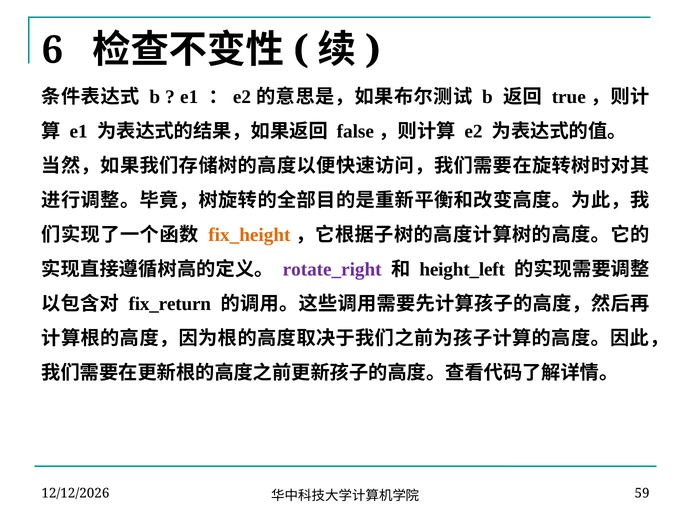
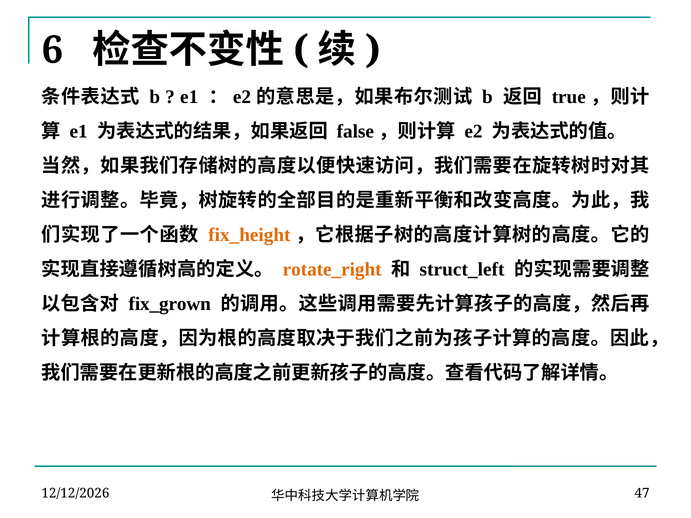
rotate_right colour: purple -> orange
height_left: height_left -> struct_left
fix_return: fix_return -> fix_grown
59: 59 -> 47
